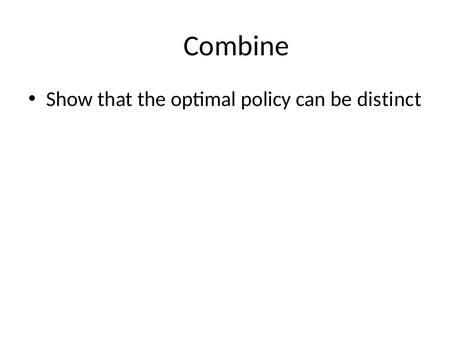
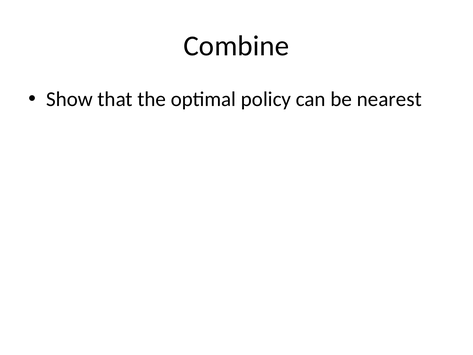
distinct: distinct -> nearest
